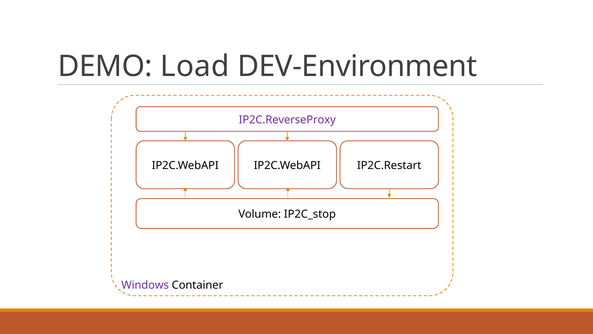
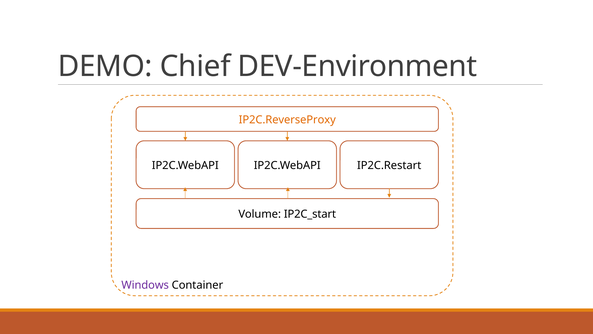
Load: Load -> Chief
IP2C.ReverseProxy colour: purple -> orange
IP2C_stop: IP2C_stop -> IP2C_start
